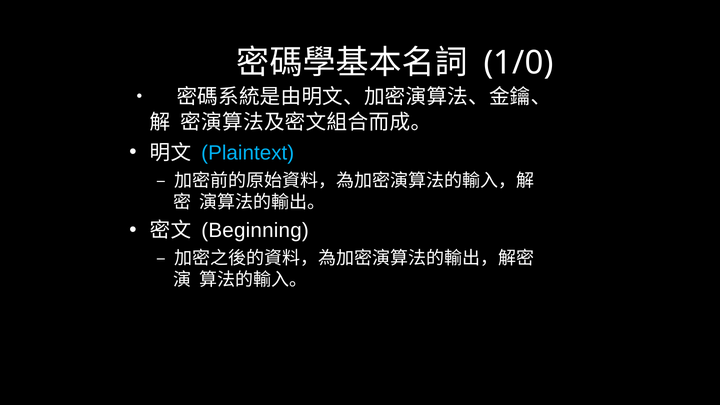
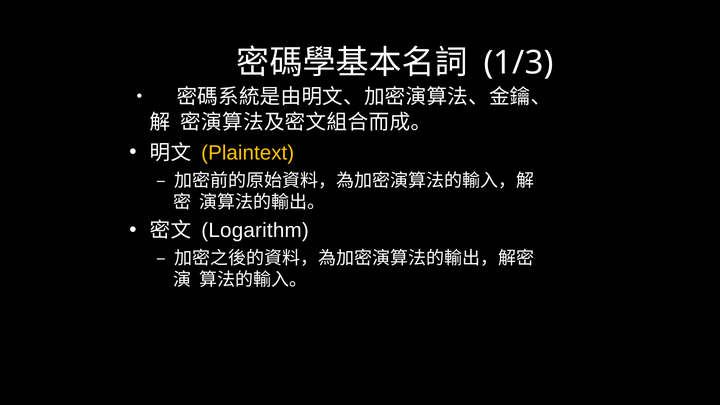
1/0: 1/0 -> 1/3
Plaintext colour: light blue -> yellow
Beginning: Beginning -> Logarithm
